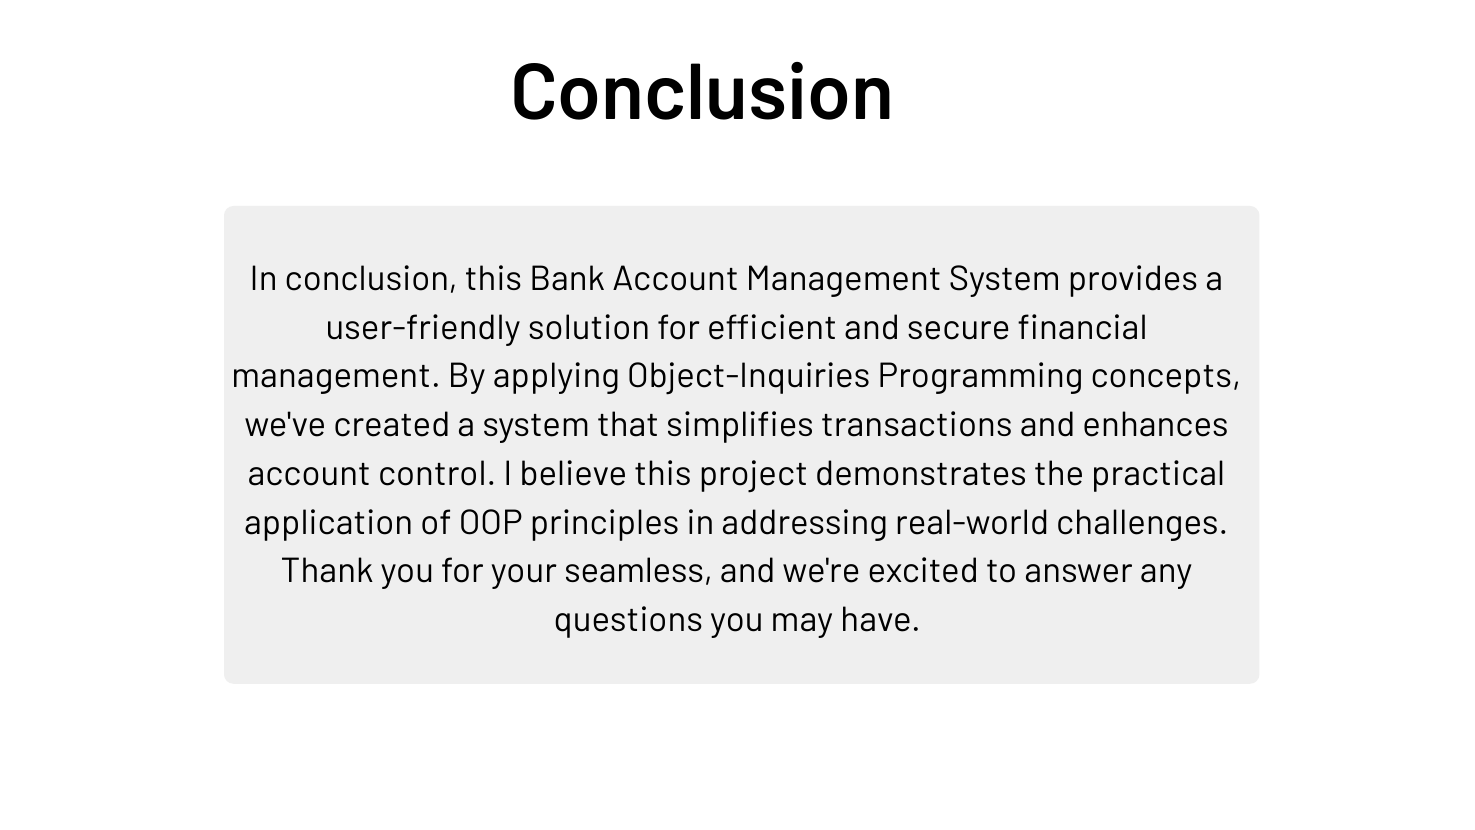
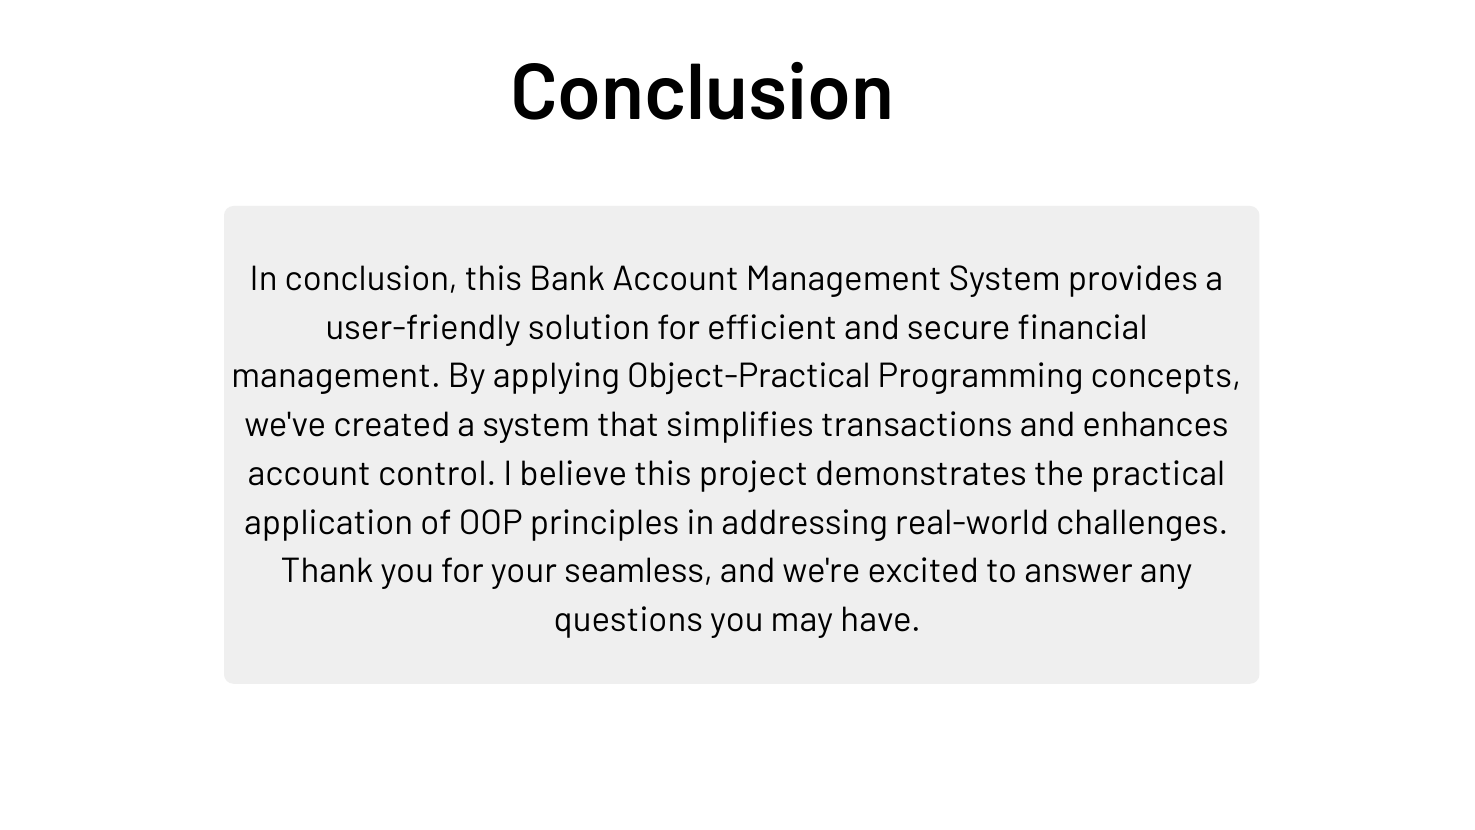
Object-Inquiries: Object-Inquiries -> Object-Practical
